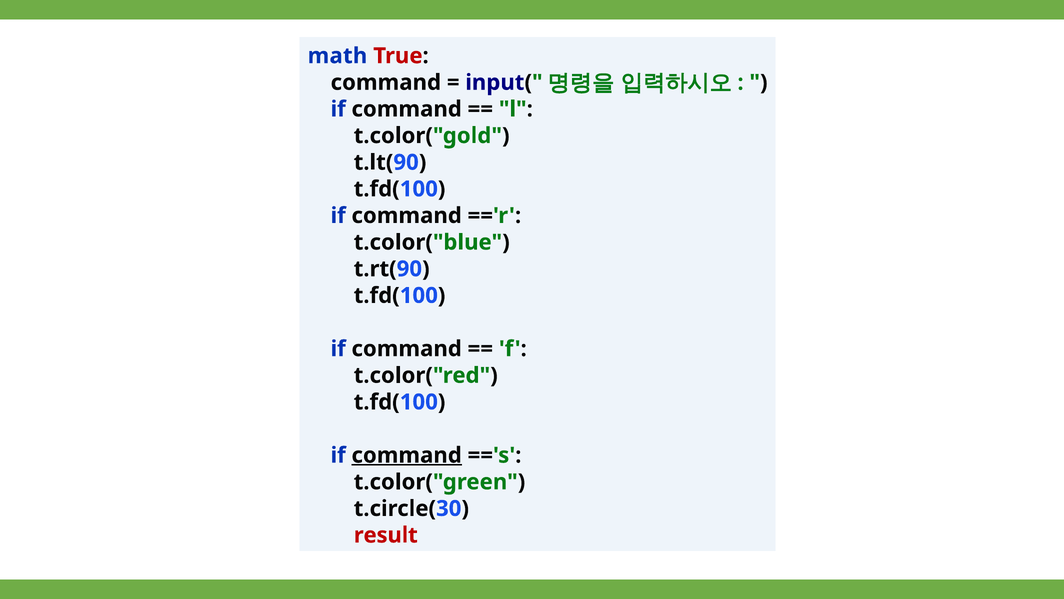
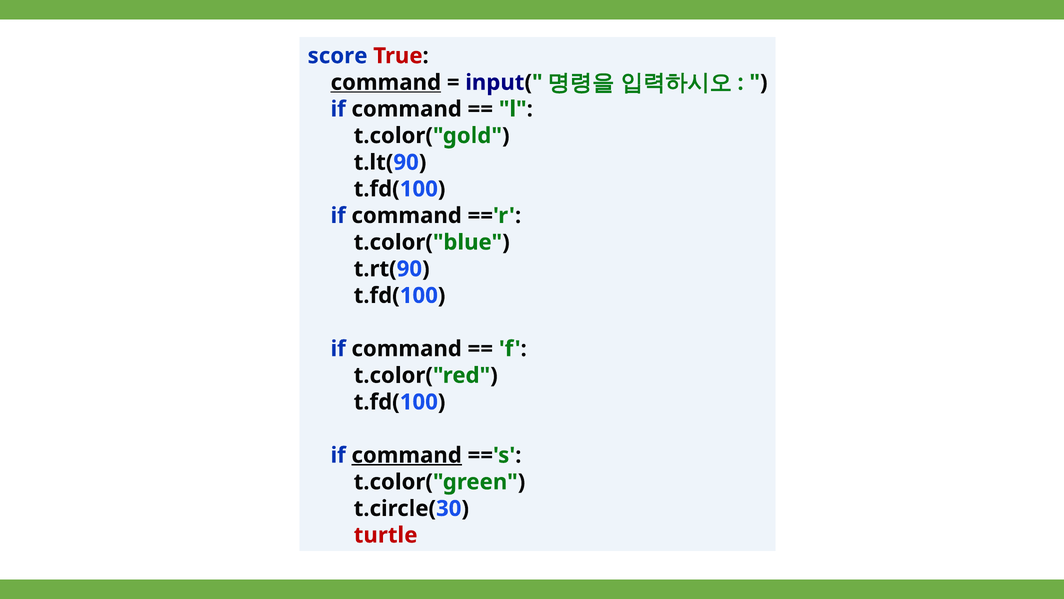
math: math -> score
command at (386, 82) underline: none -> present
result: result -> turtle
